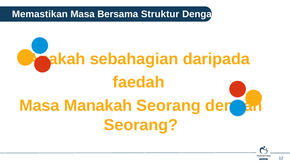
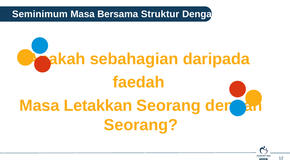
Memastikan: Memastikan -> Seminimum
Manakah: Manakah -> Letakkan
